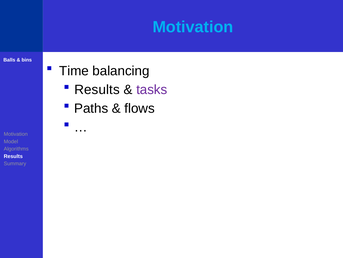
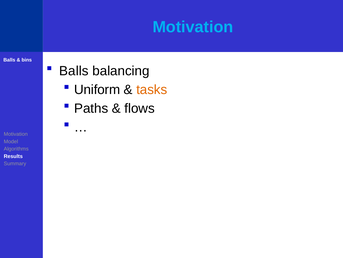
Time at (74, 71): Time -> Balls
Results at (97, 89): Results -> Uniform
tasks colour: purple -> orange
